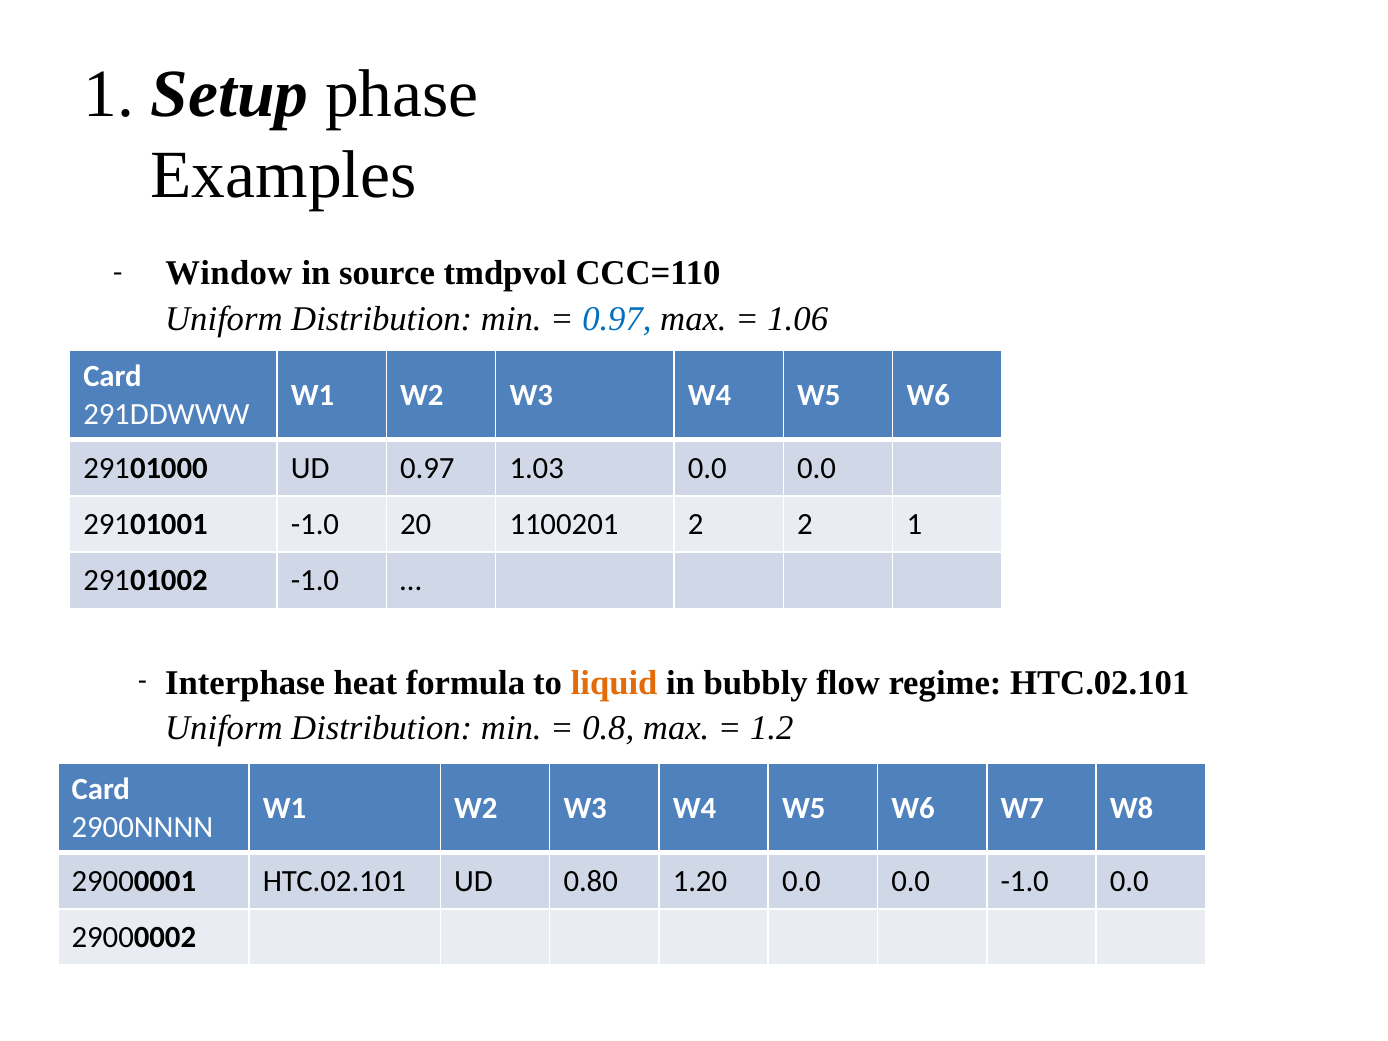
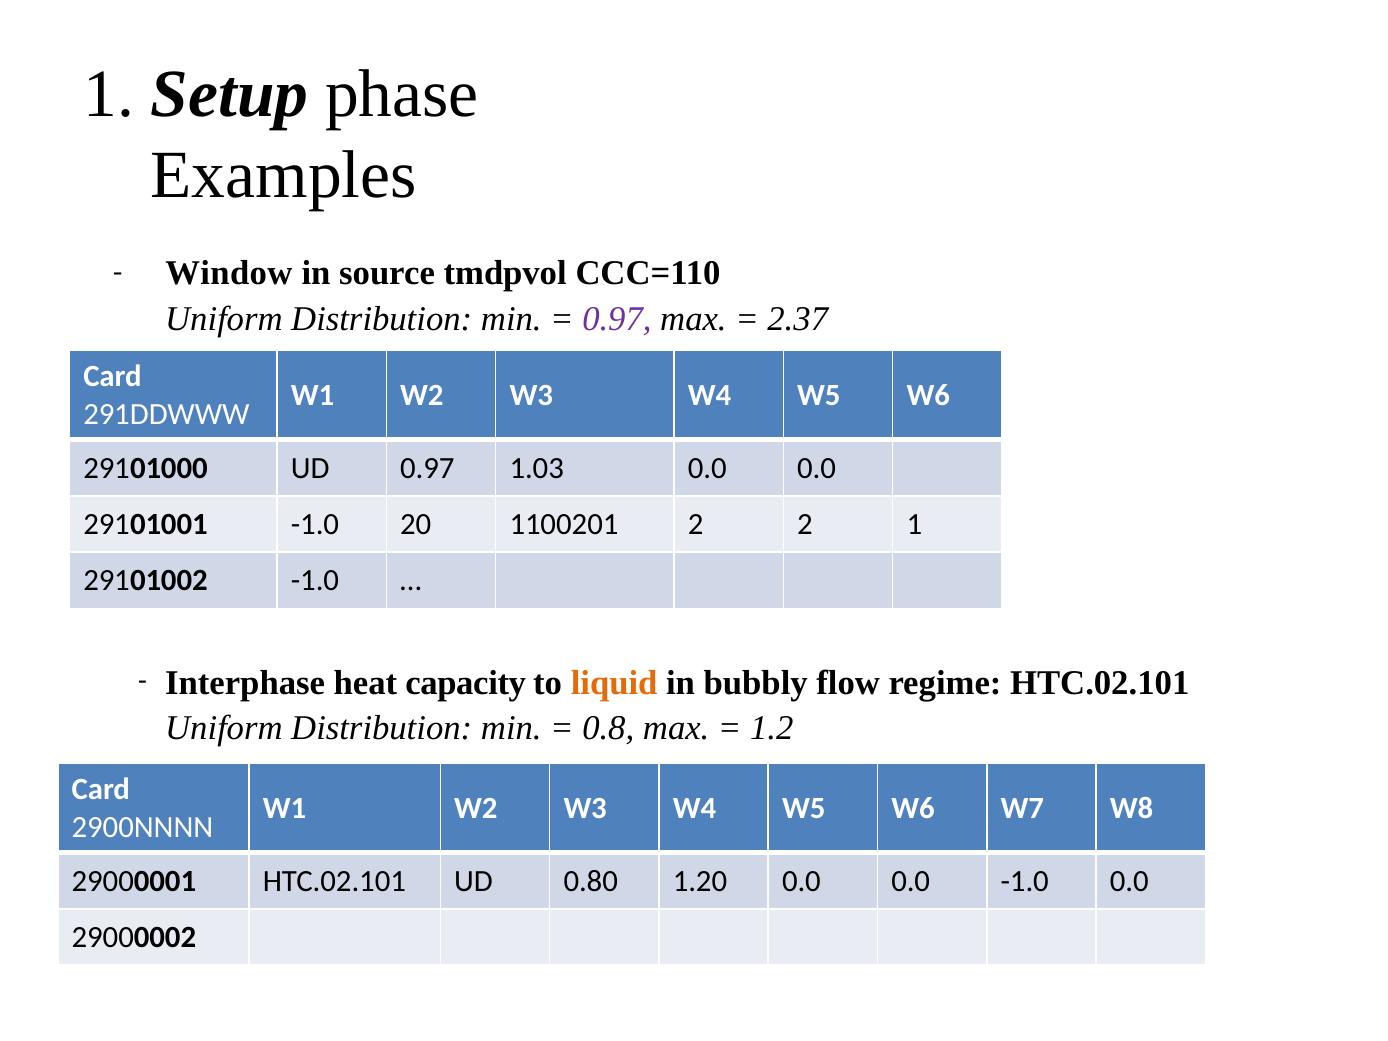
0.97 at (617, 319) colour: blue -> purple
1.06: 1.06 -> 2.37
formula: formula -> capacity
